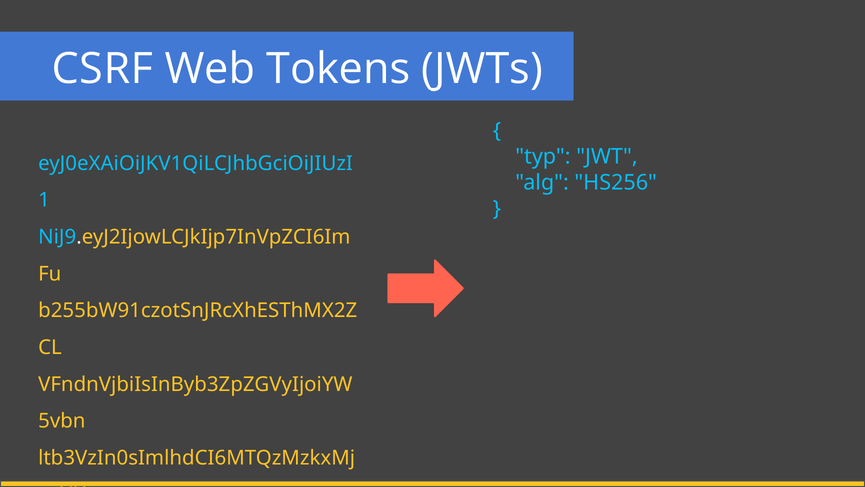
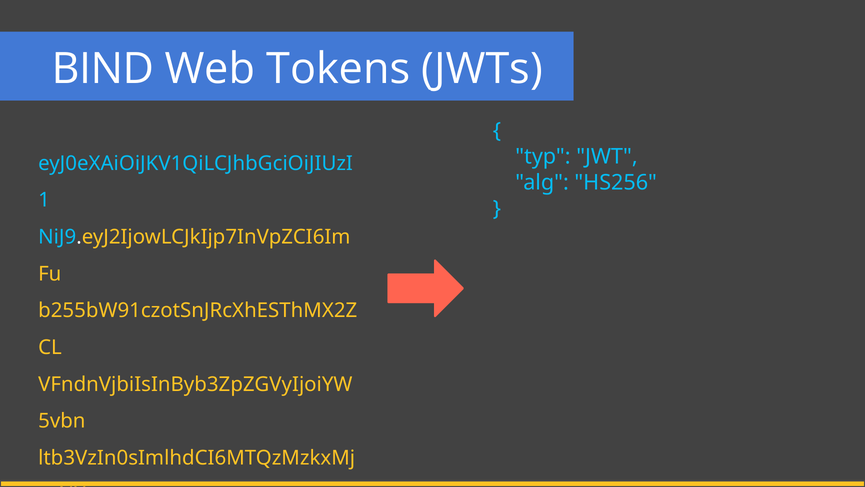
CSRF: CSRF -> BIND
